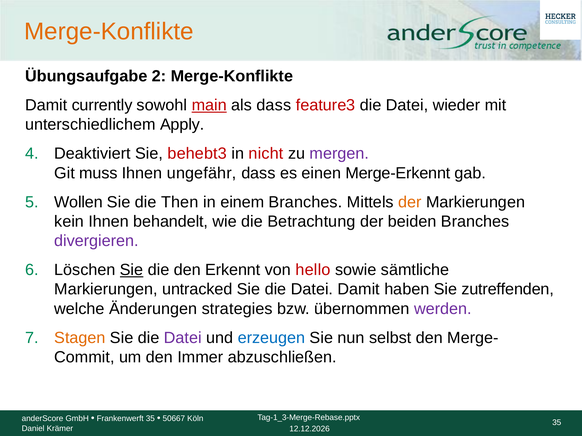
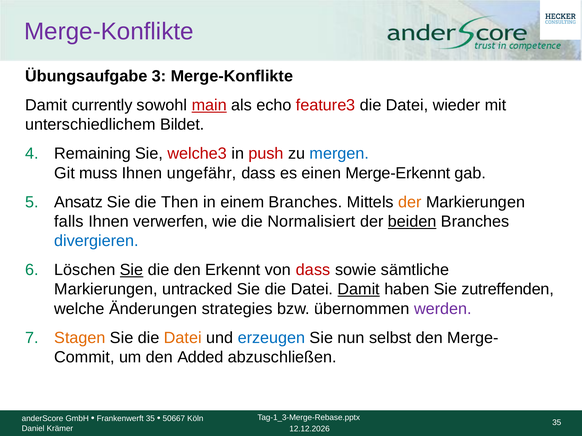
Merge-Konflikte at (109, 31) colour: orange -> purple
2: 2 -> 3
als dass: dass -> echo
Apply: Apply -> Bildet
Deaktiviert: Deaktiviert -> Remaining
behebt3: behebt3 -> welche3
nicht: nicht -> push
mergen colour: purple -> blue
Wollen: Wollen -> Ansatz
kein: kein -> falls
behandelt: behandelt -> verwerfen
Betrachtung: Betrachtung -> Normalisiert
beiden underline: none -> present
divergieren colour: purple -> blue
von hello: hello -> dass
Damit at (359, 290) underline: none -> present
Datei at (183, 338) colour: purple -> orange
Immer: Immer -> Added
